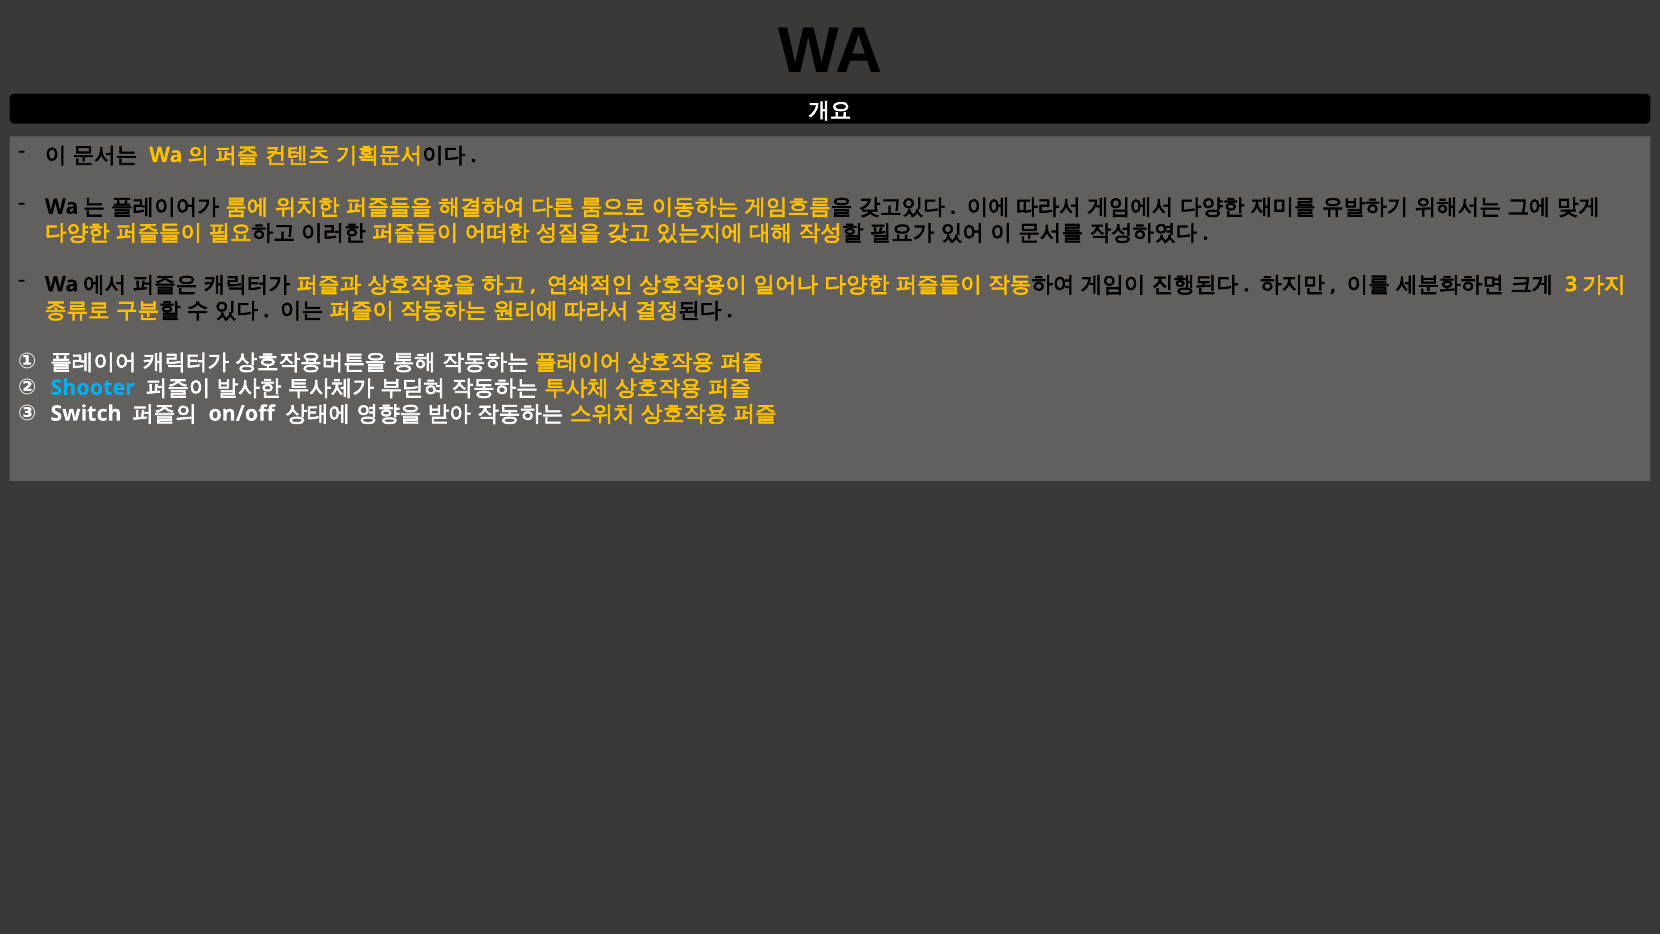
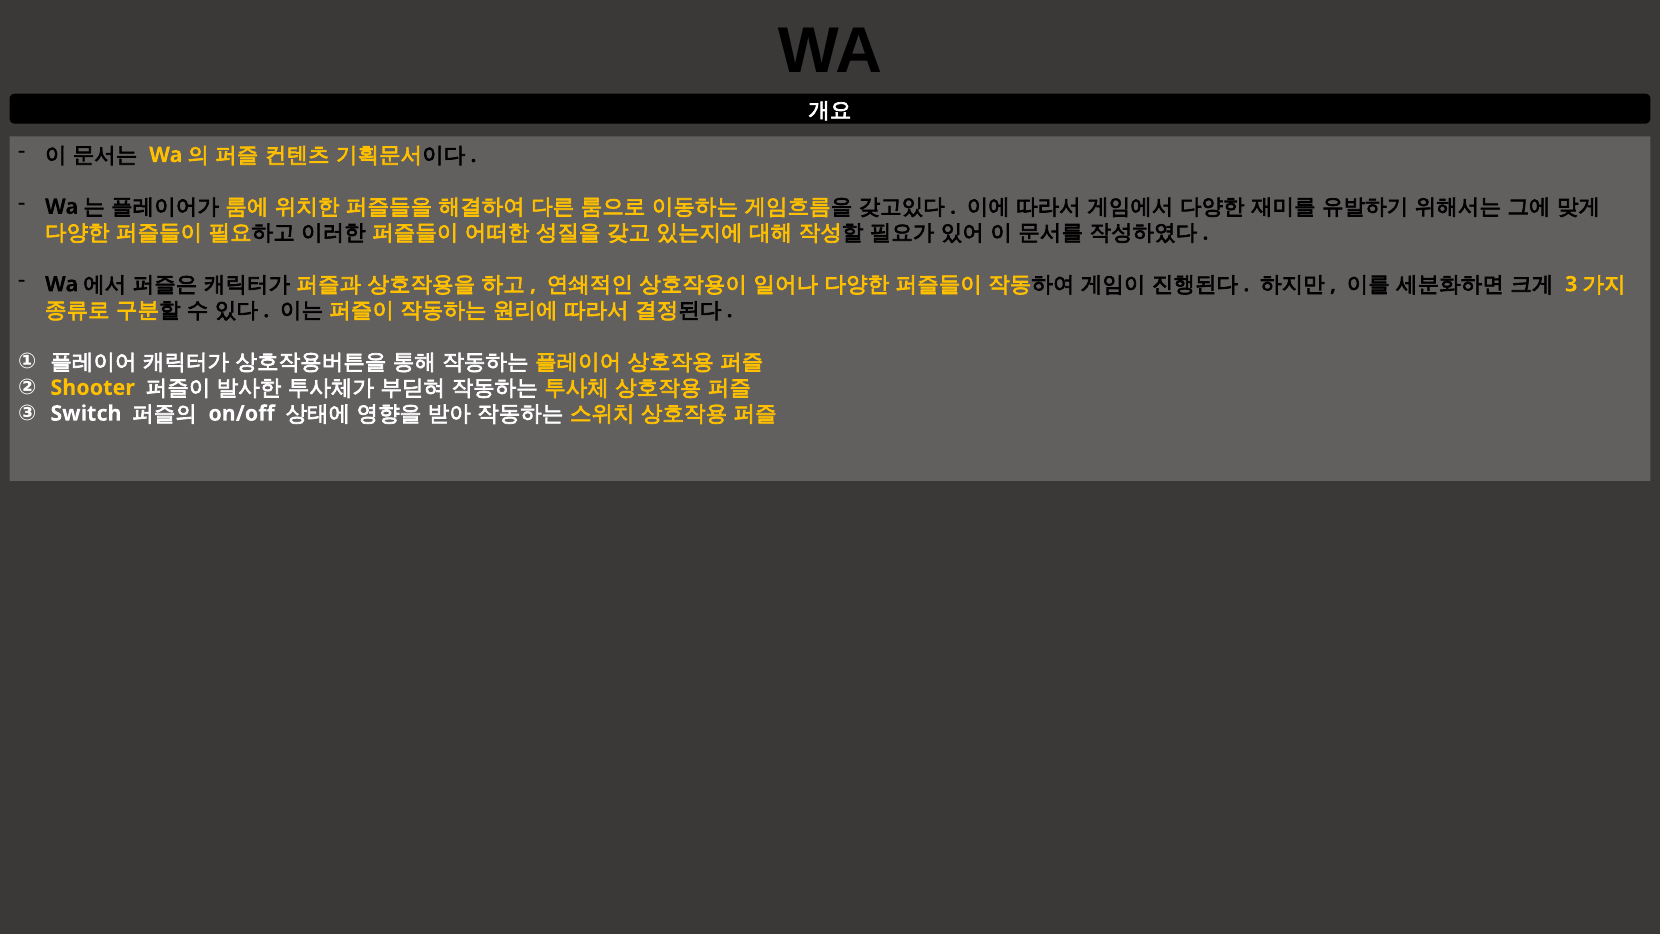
Shooter colour: light blue -> yellow
